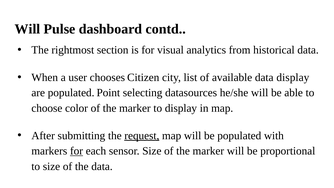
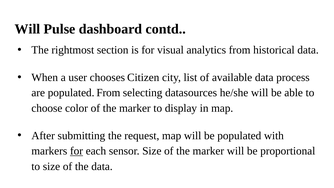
data display: display -> process
populated Point: Point -> From
request underline: present -> none
